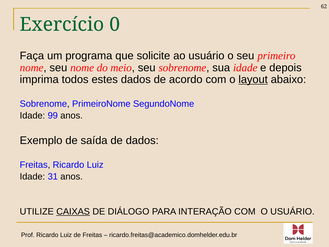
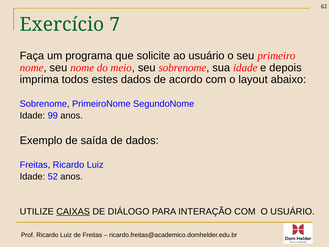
0: 0 -> 7
layout underline: present -> none
31: 31 -> 52
